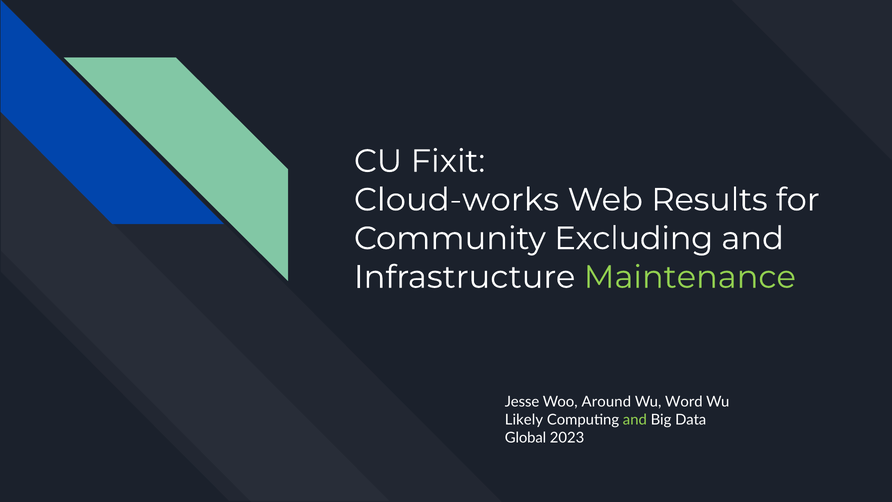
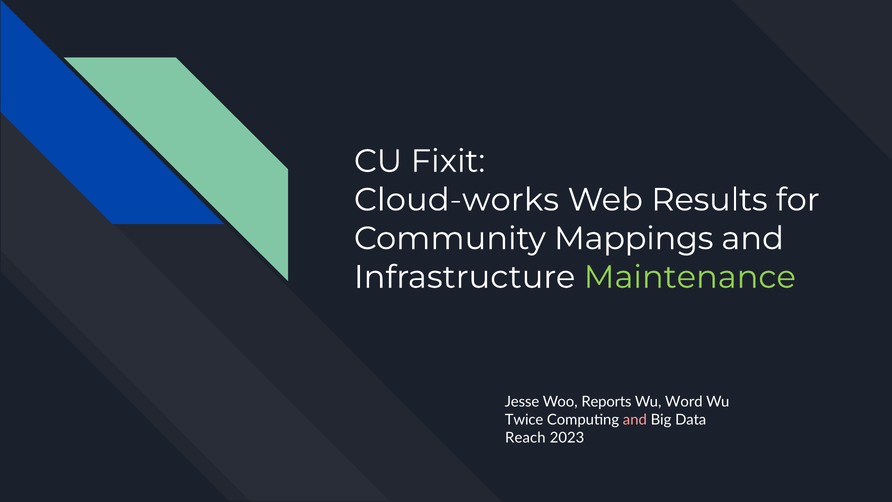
Excluding: Excluding -> Mappings
Around: Around -> Reports
Likely: Likely -> Twice
and at (635, 420) colour: light green -> pink
Global: Global -> Reach
